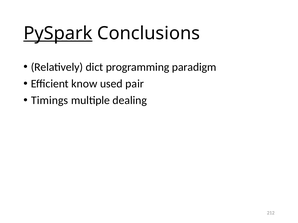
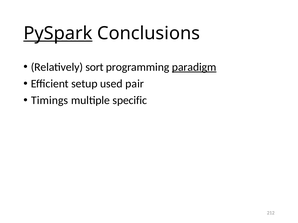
dict: dict -> sort
paradigm underline: none -> present
know: know -> setup
dealing: dealing -> specific
